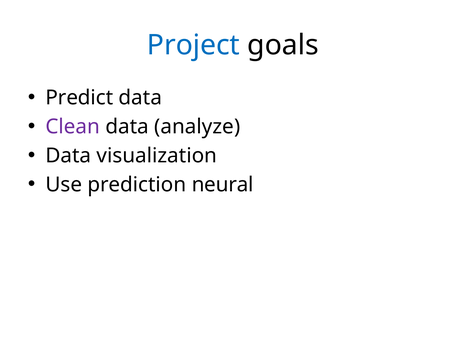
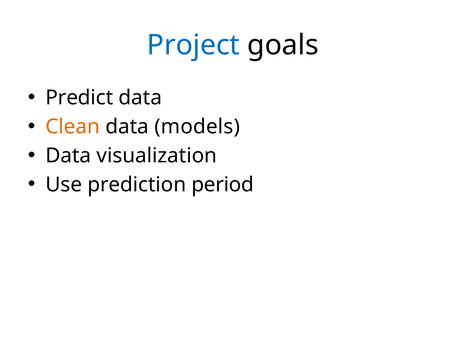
Clean colour: purple -> orange
analyze: analyze -> models
neural: neural -> period
